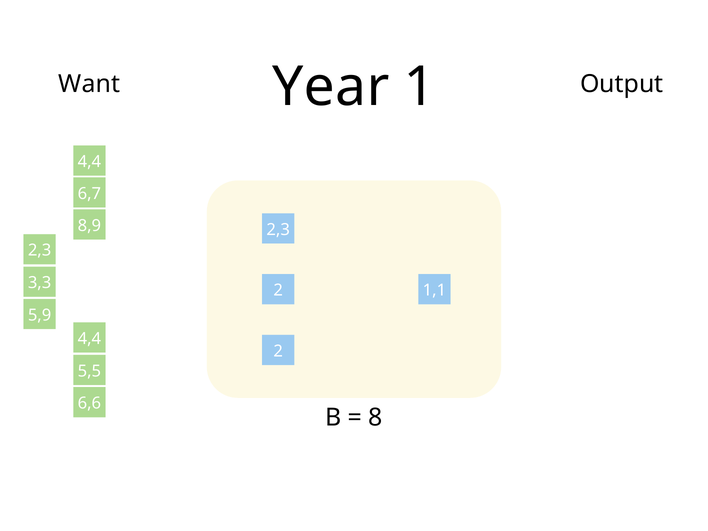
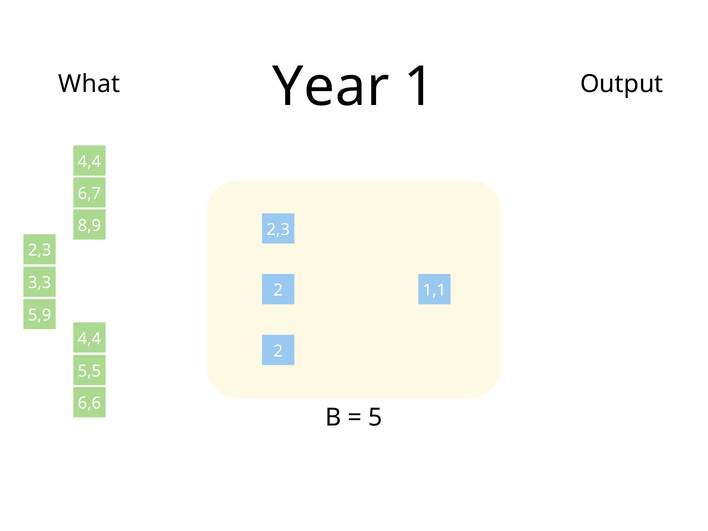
Want: Want -> What
8: 8 -> 5
